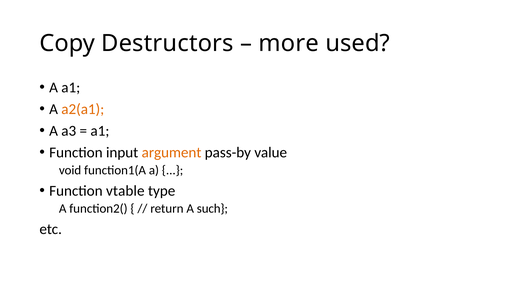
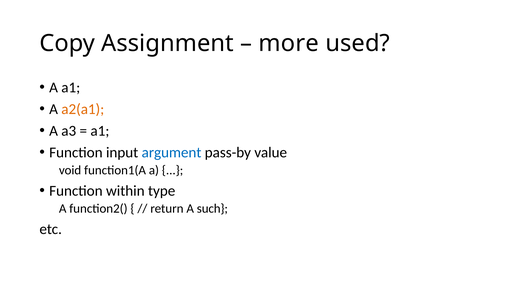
Destructors: Destructors -> Assignment
argument colour: orange -> blue
vtable: vtable -> within
